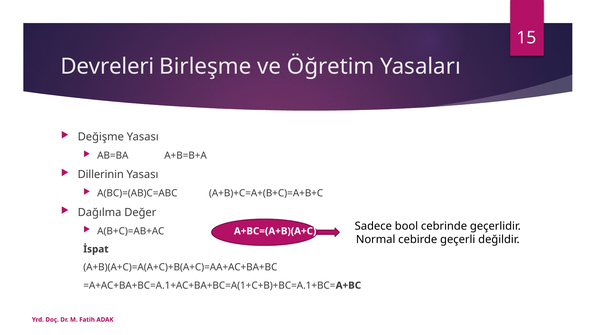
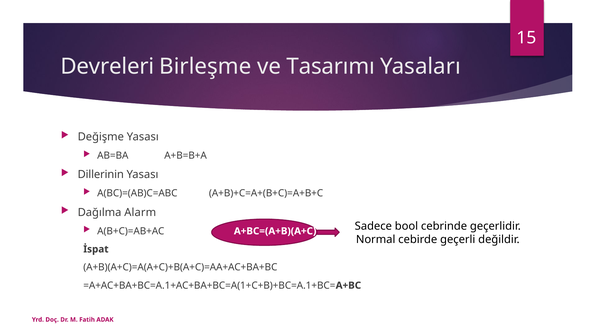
Öğretim: Öğretim -> Tasarımı
Değer: Değer -> Alarm
